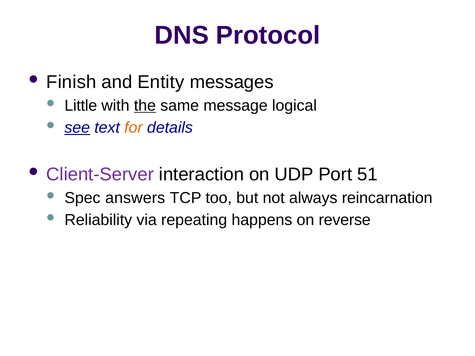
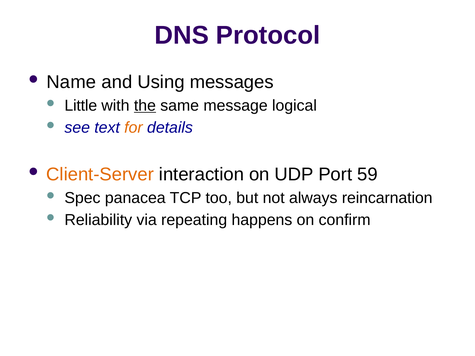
Finish: Finish -> Name
Entity: Entity -> Using
see underline: present -> none
Client-Server colour: purple -> orange
51: 51 -> 59
answers: answers -> panacea
reverse: reverse -> confirm
